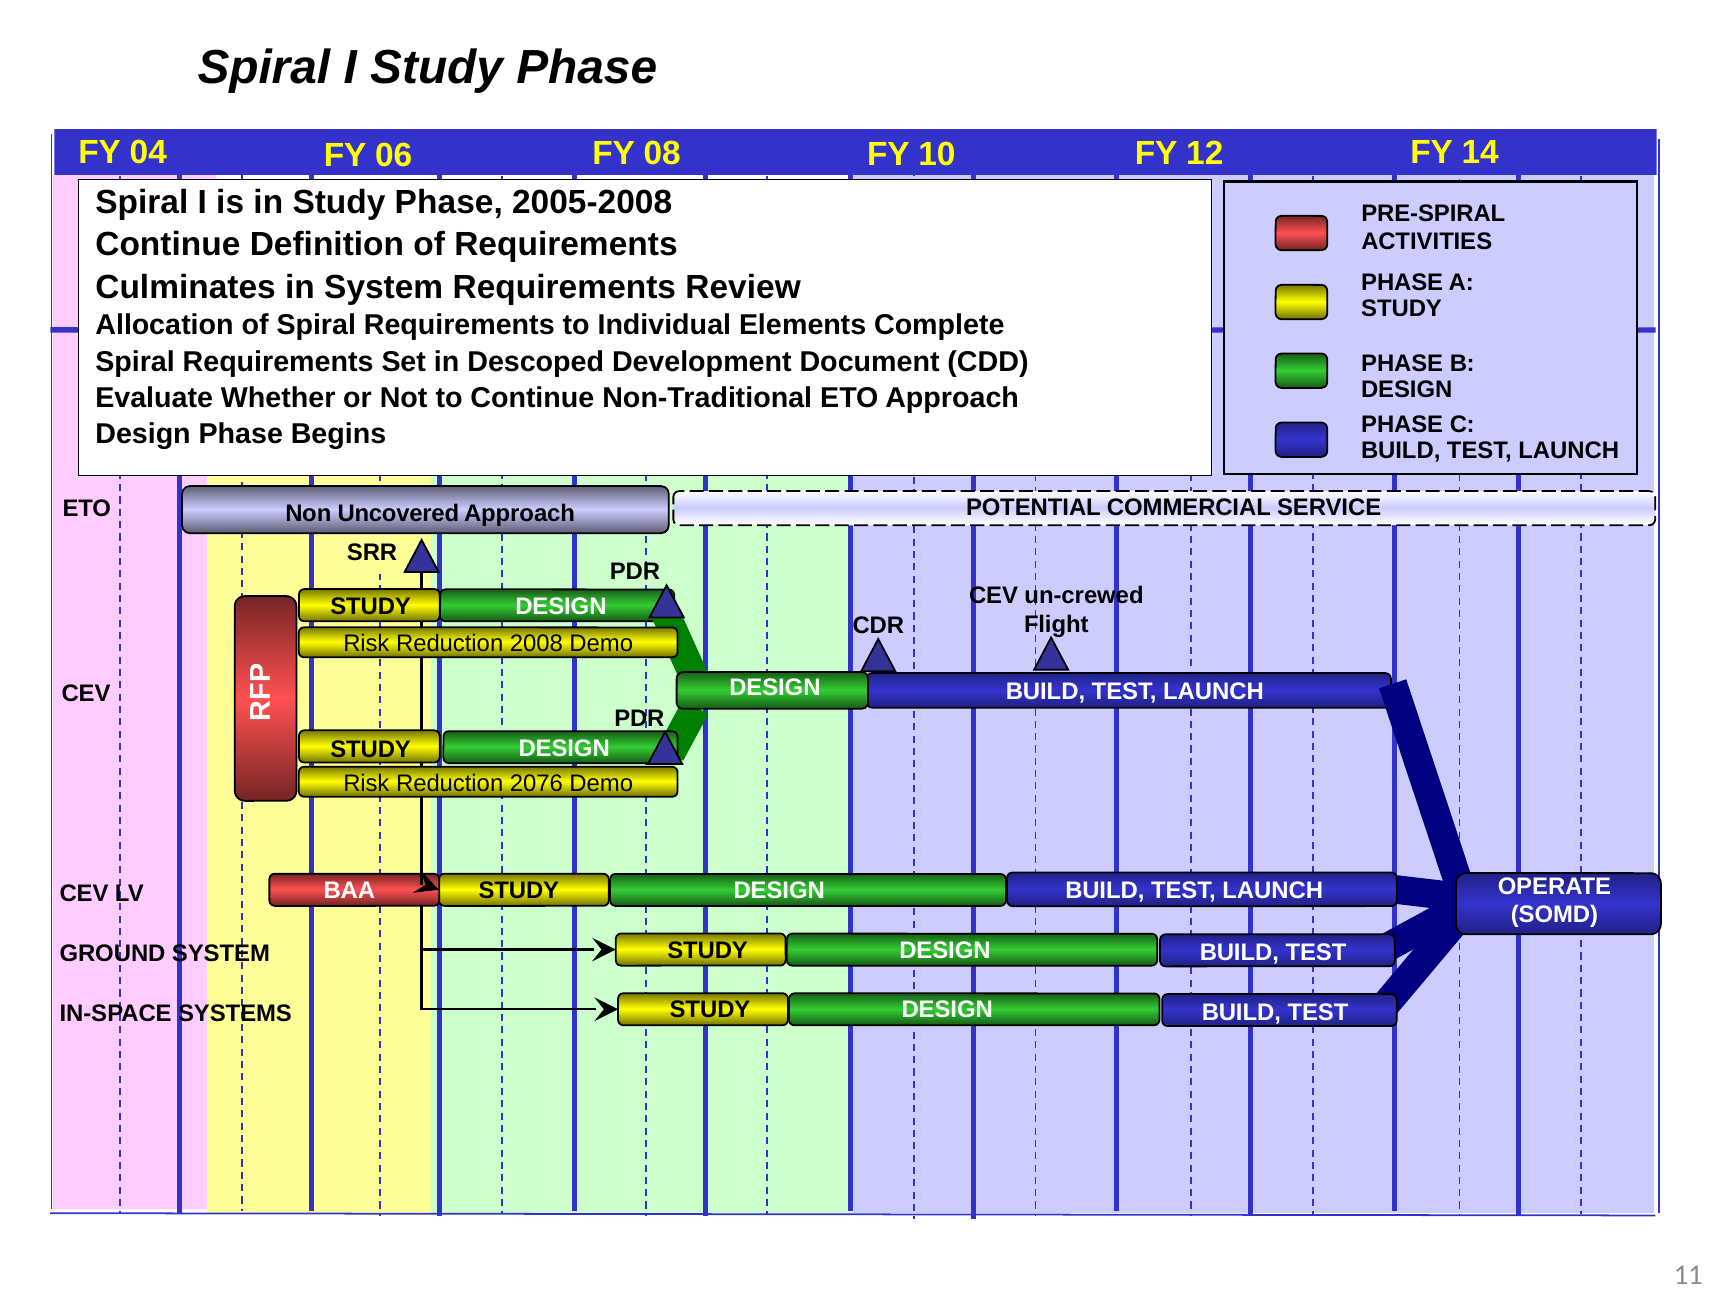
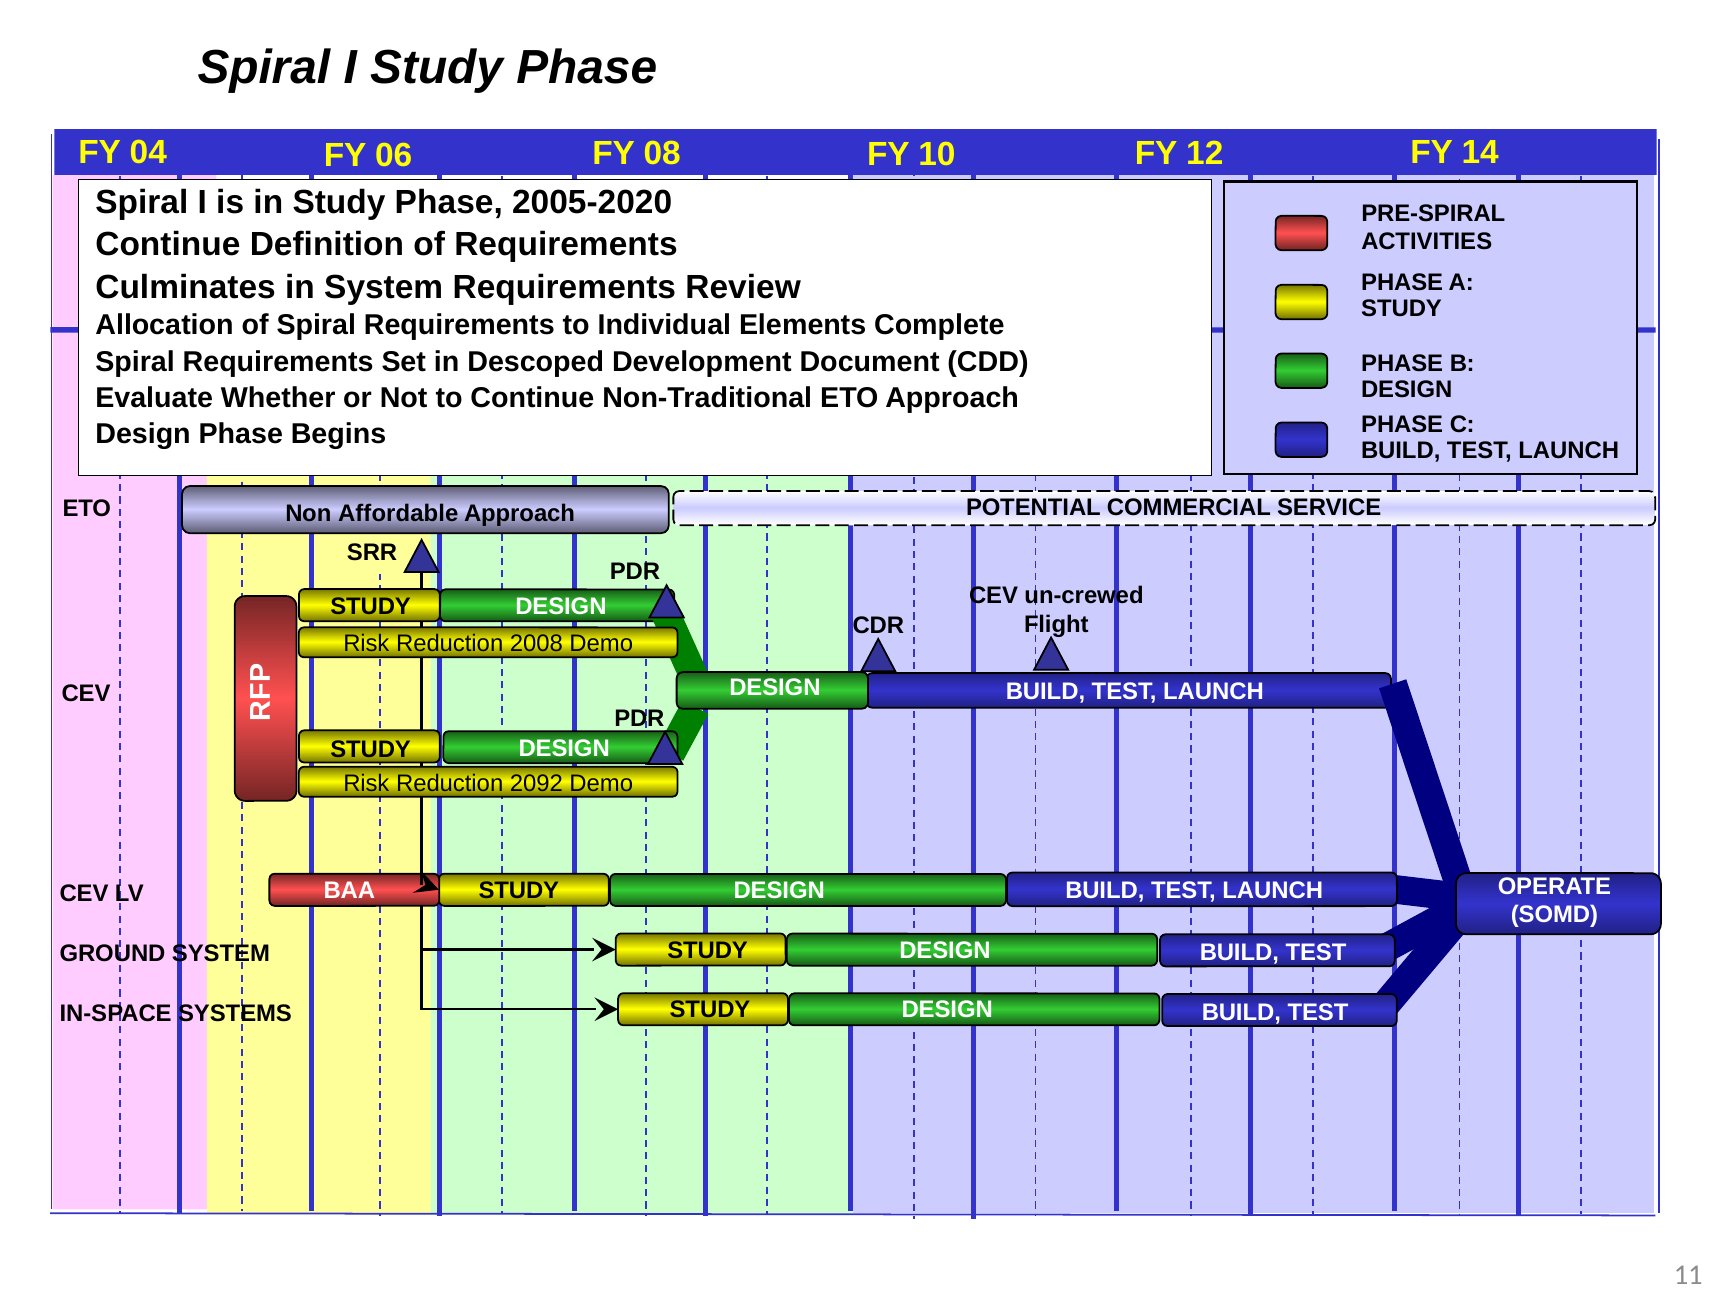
2005-2008: 2005-2008 -> 2005-2020
Uncovered: Uncovered -> Affordable
2076: 2076 -> 2092
